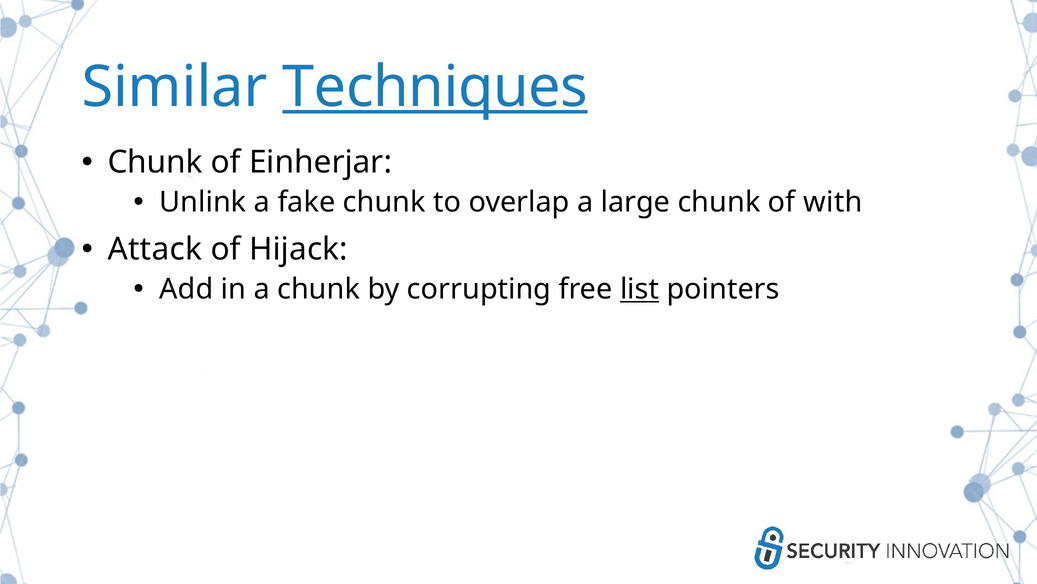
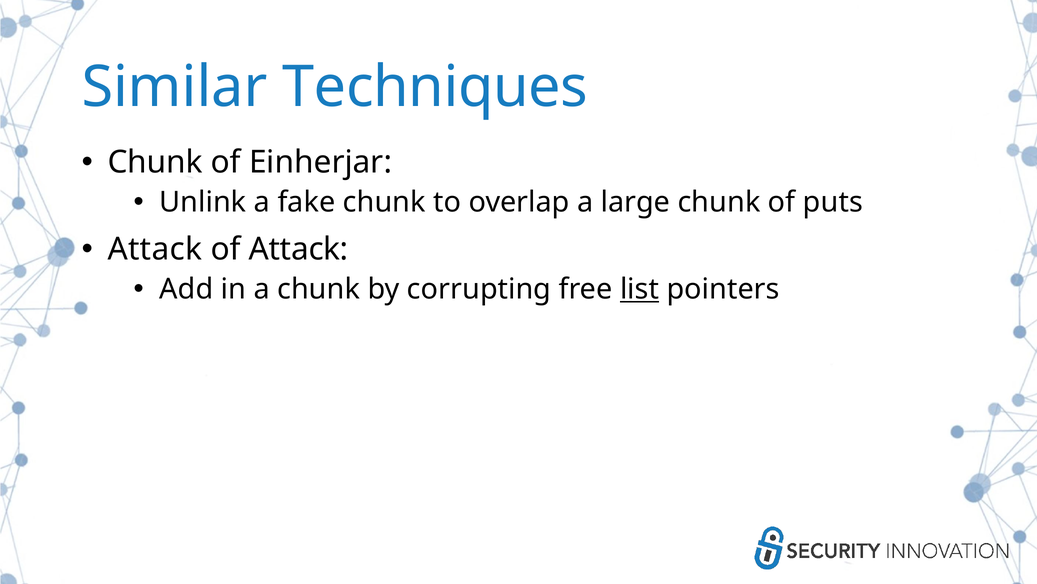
Techniques underline: present -> none
with: with -> puts
of Hijack: Hijack -> Attack
